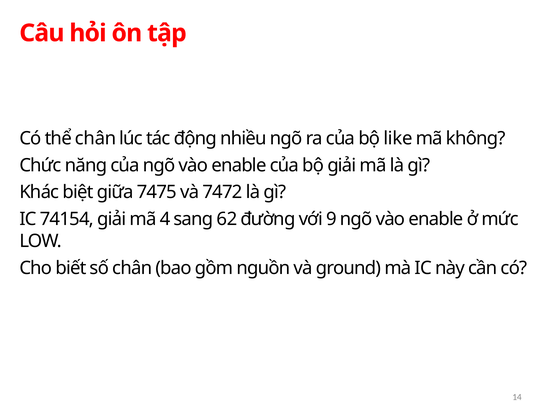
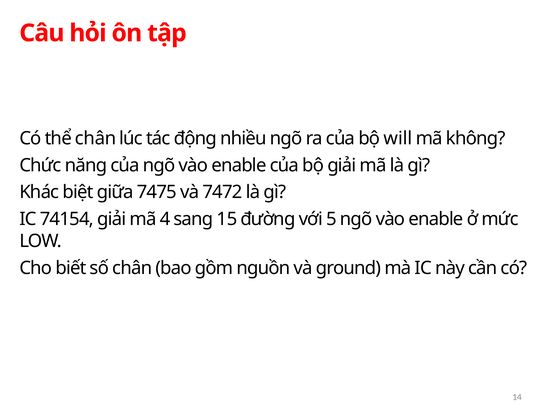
like: like -> will
62: 62 -> 15
9: 9 -> 5
